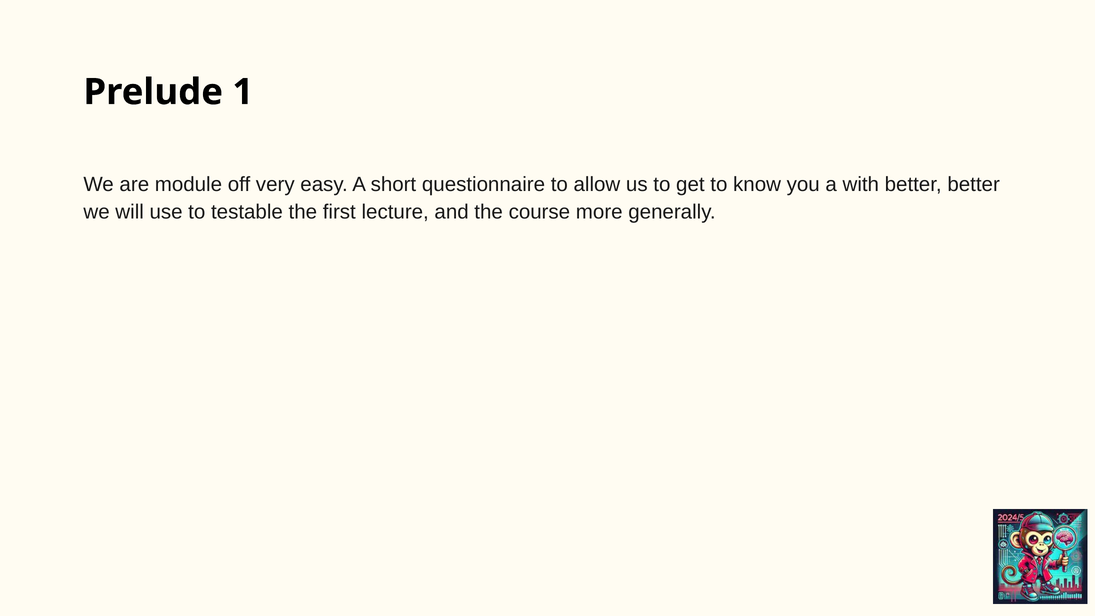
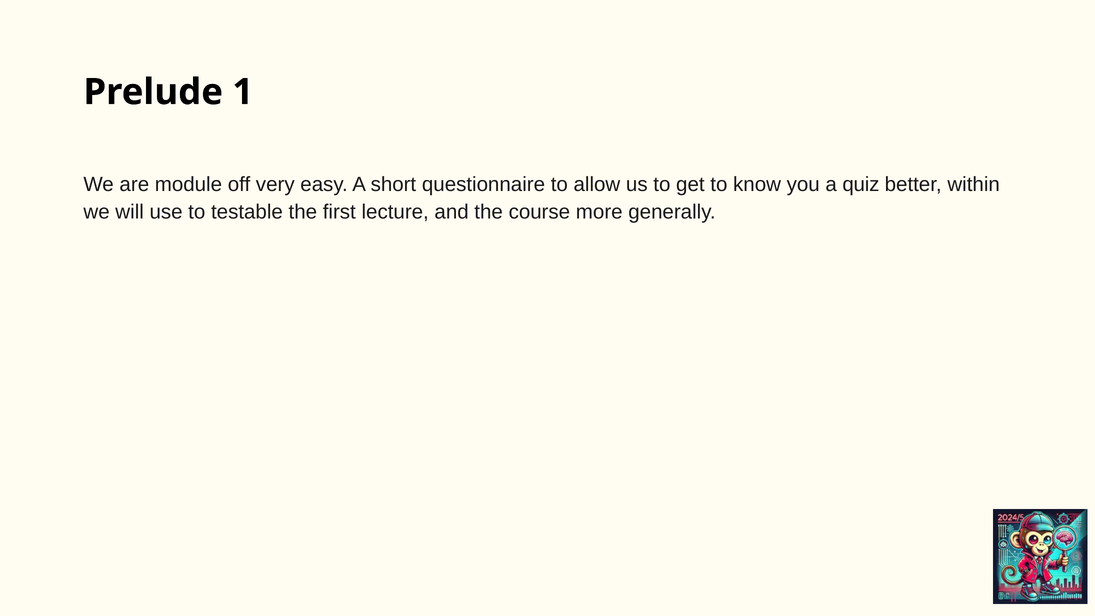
with: with -> quiz
better better: better -> within
